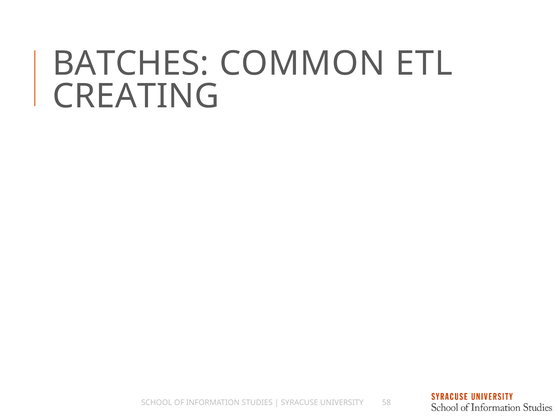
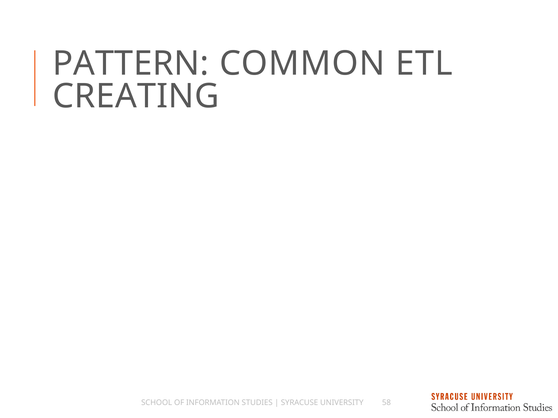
BATCHES: BATCHES -> PATTERN
